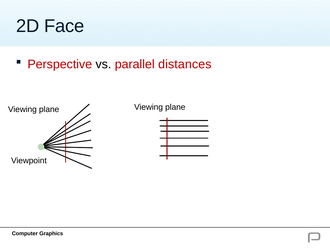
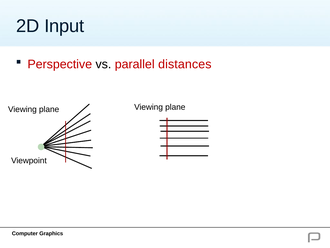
Face: Face -> Input
